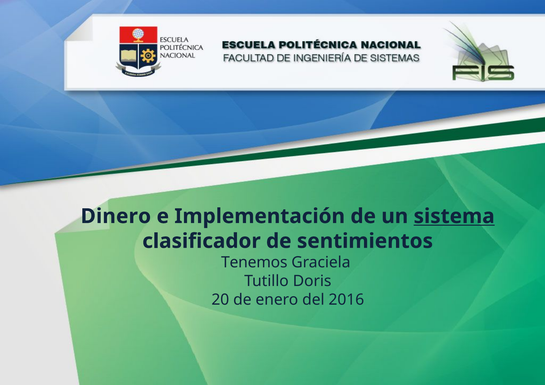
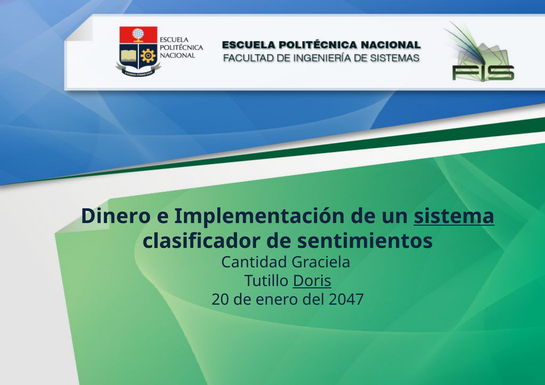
Tenemos: Tenemos -> Cantidad
Doris underline: none -> present
2016: 2016 -> 2047
